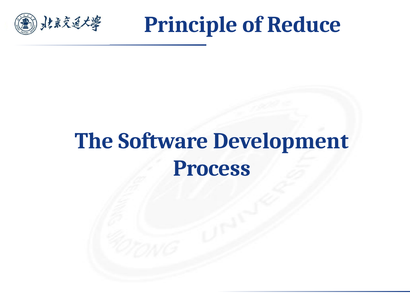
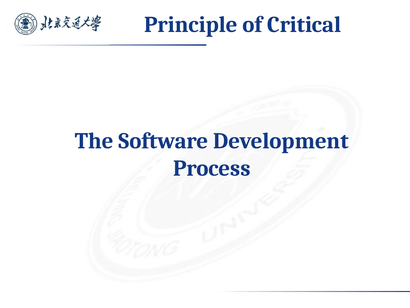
Reduce: Reduce -> Critical
